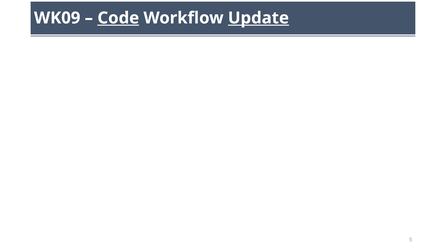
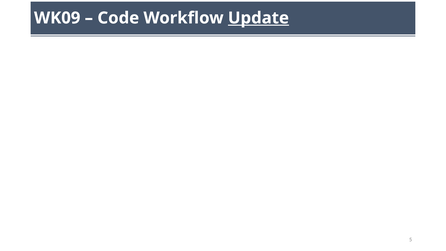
Code underline: present -> none
